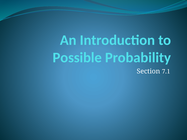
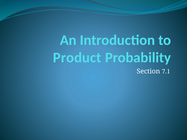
Possible: Possible -> Product
